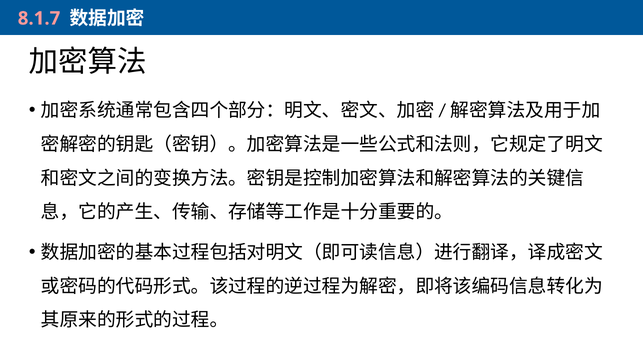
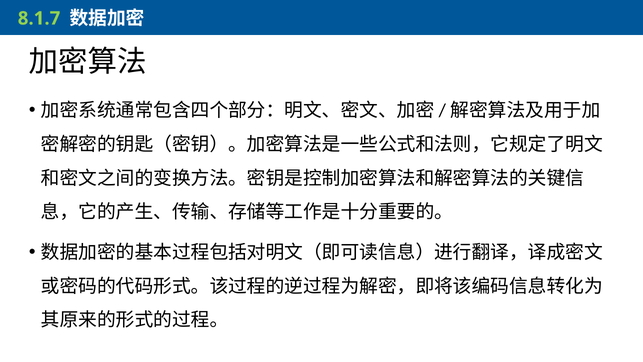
8.1.7 colour: pink -> light green
